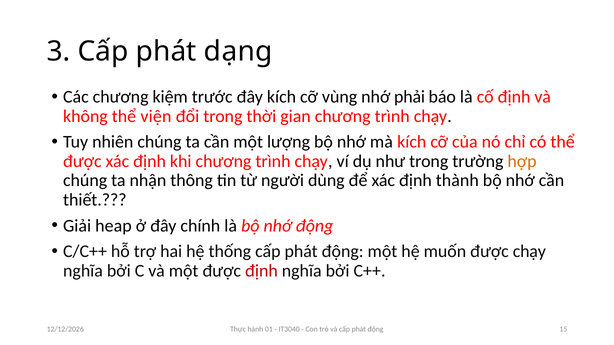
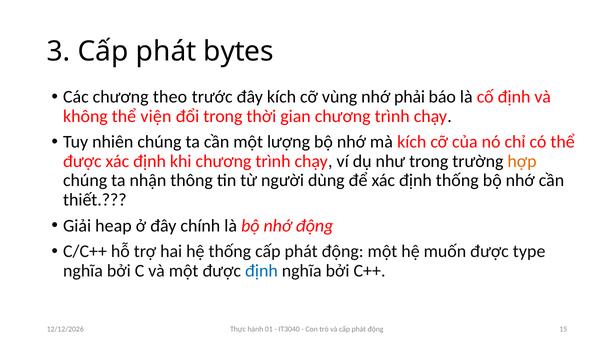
dạng: dạng -> bytes
kiệm: kiệm -> theo
định thành: thành -> thống
được chạy: chạy -> type
định at (261, 271) colour: red -> blue
